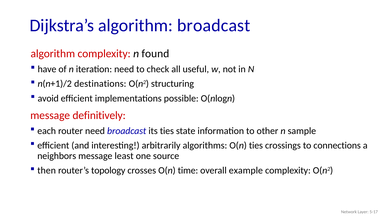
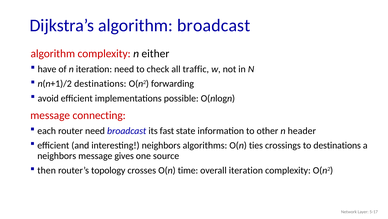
found: found -> either
useful: useful -> traffic
structuring: structuring -> forwarding
definitively: definitively -> connecting
its ties: ties -> fast
sample: sample -> header
interesting arbitrarily: arbitrarily -> neighbors
to connections: connections -> destinations
least: least -> gives
overall example: example -> iteration
